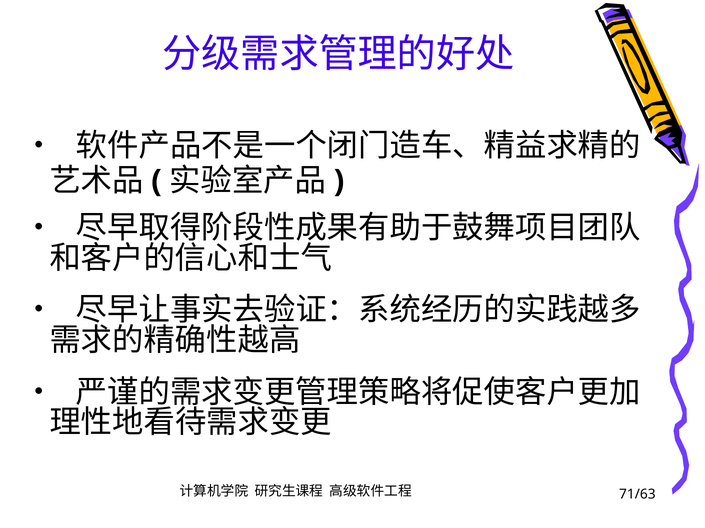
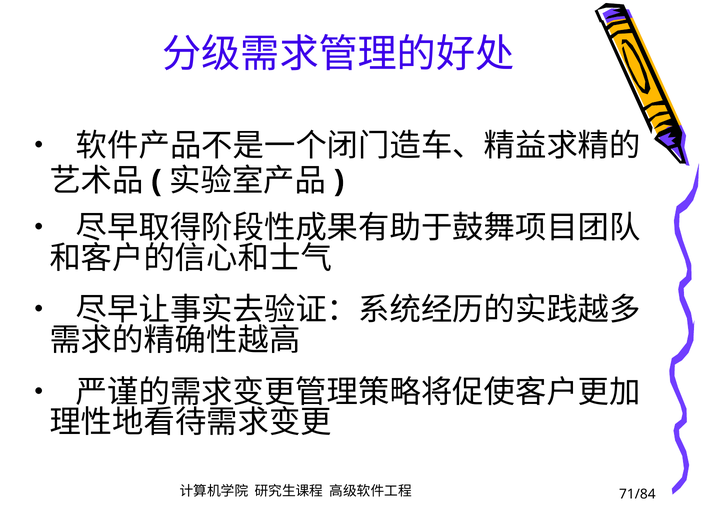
71/63: 71/63 -> 71/84
